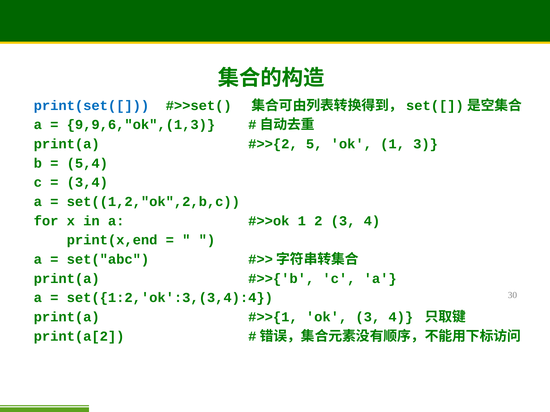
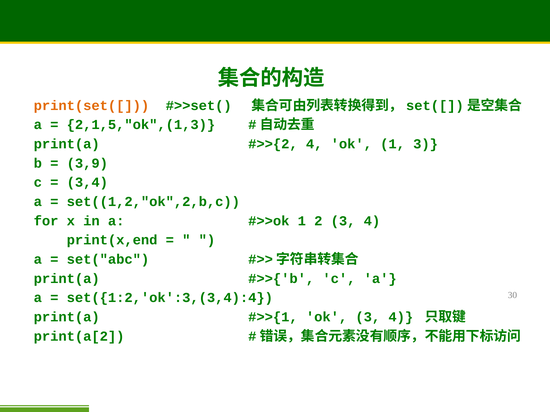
print(set([ colour: blue -> orange
9,9,6,"ok",(1,3: 9,9,6,"ok",(1,3 -> 2,1,5,"ok",(1,3
5 at (314, 144): 5 -> 4
5,4: 5,4 -> 3,9
